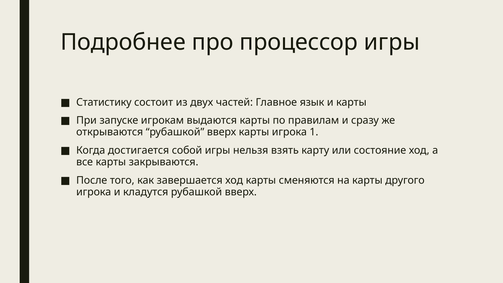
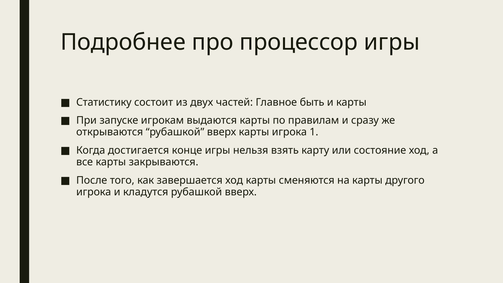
язык: язык -> быть
собой: собой -> конце
